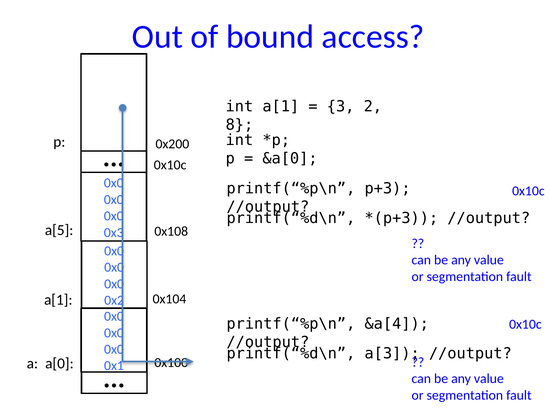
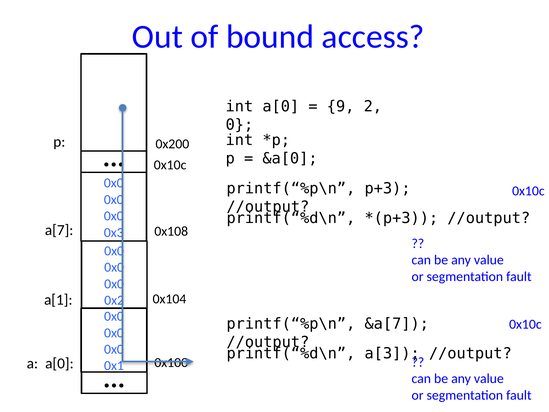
int a[1: a[1 -> a[0
3: 3 -> 9
8: 8 -> 0
a[5: a[5 -> a[7
&a[4: &a[4 -> &a[7
